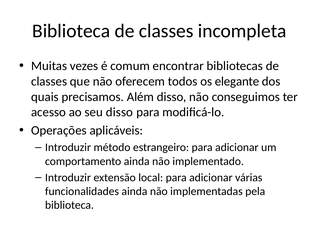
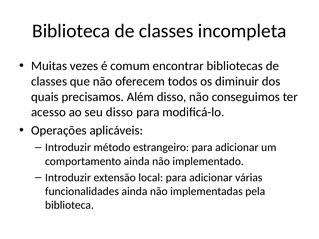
elegante: elegante -> diminuir
